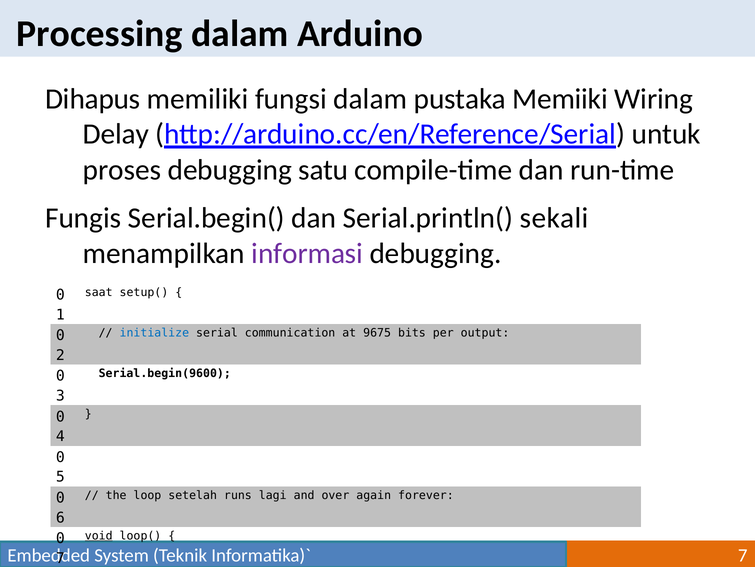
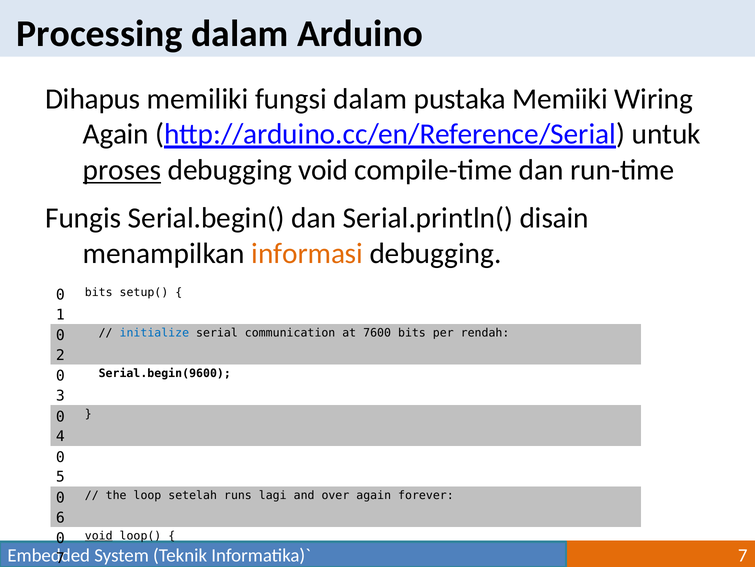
Delay at (116, 134): Delay -> Again
proses underline: none -> present
debugging satu: satu -> void
sekali: sekali -> disain
informasi colour: purple -> orange
saat at (99, 292): saat -> bits
9675: 9675 -> 7600
output: output -> rendah
